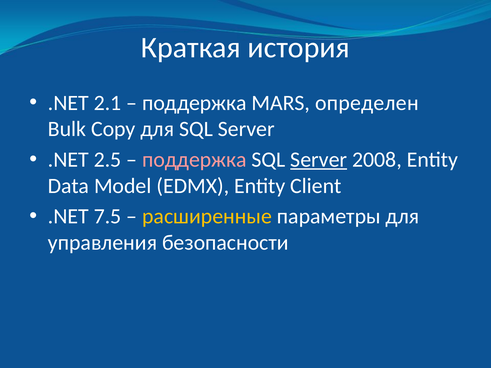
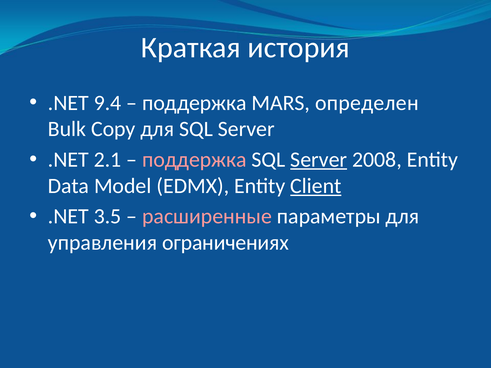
2.1: 2.1 -> 9.4
2.5: 2.5 -> 2.1
Client underline: none -> present
7.5: 7.5 -> 3.5
расширенные colour: yellow -> pink
безопасности: безопасности -> ограничениях
